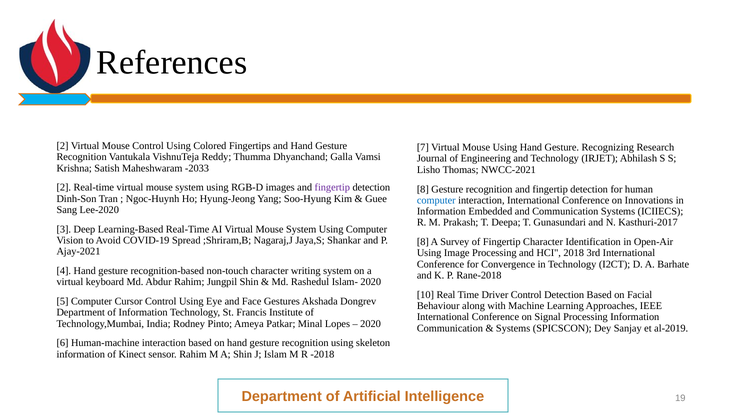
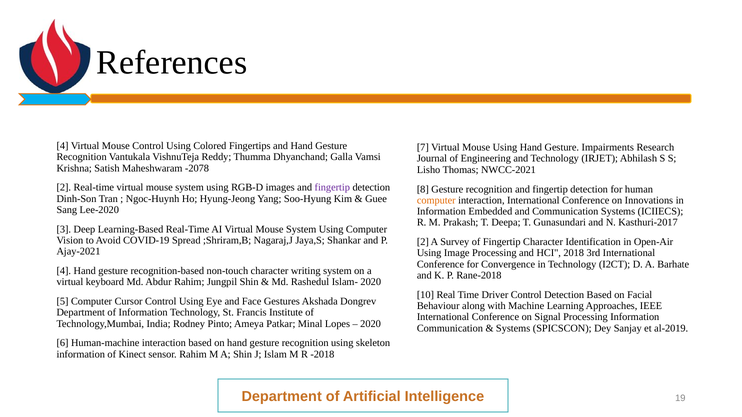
2 at (63, 146): 2 -> 4
Recognizing: Recognizing -> Impairments
-2033: -2033 -> -2078
computer at (436, 200) colour: blue -> orange
8 at (423, 242): 8 -> 2
